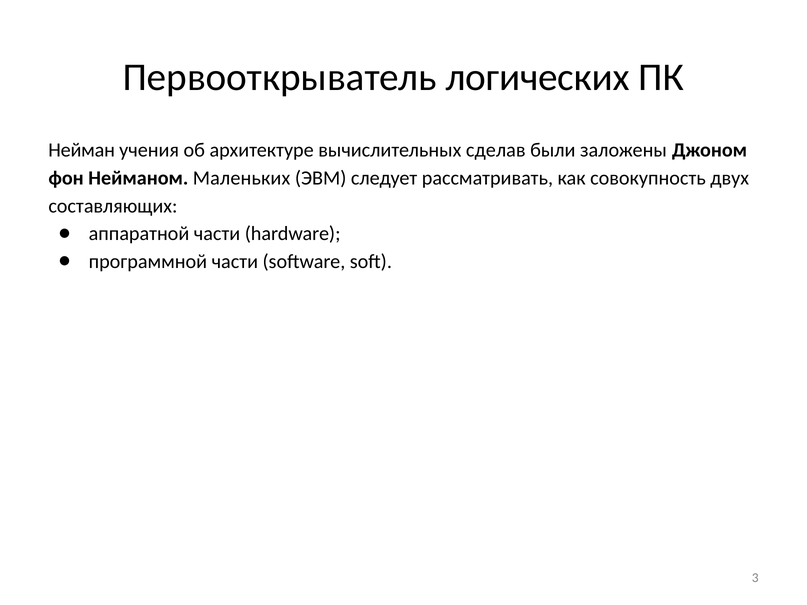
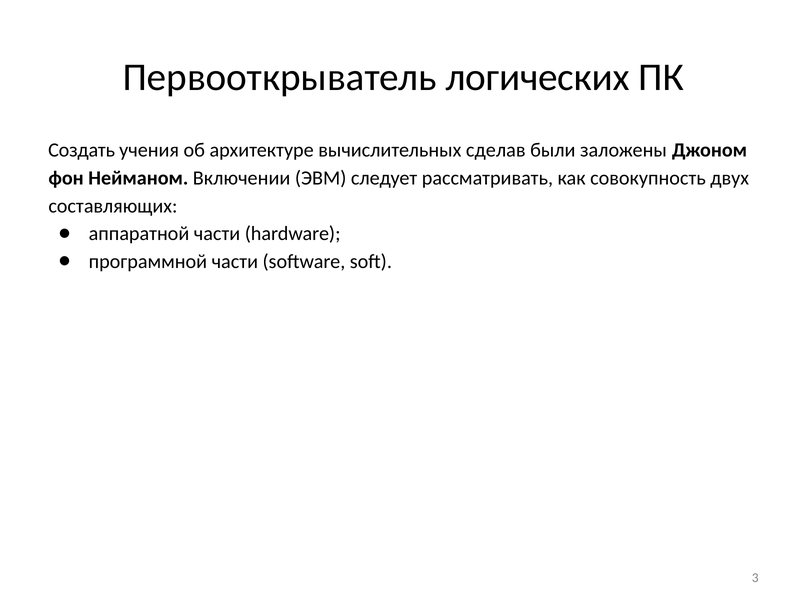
Нейман: Нейман -> Создать
Маленьких: Маленьких -> Включении
